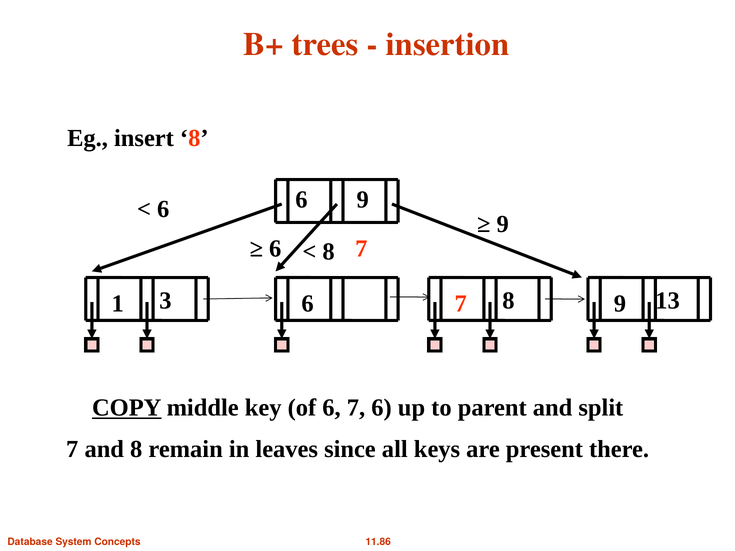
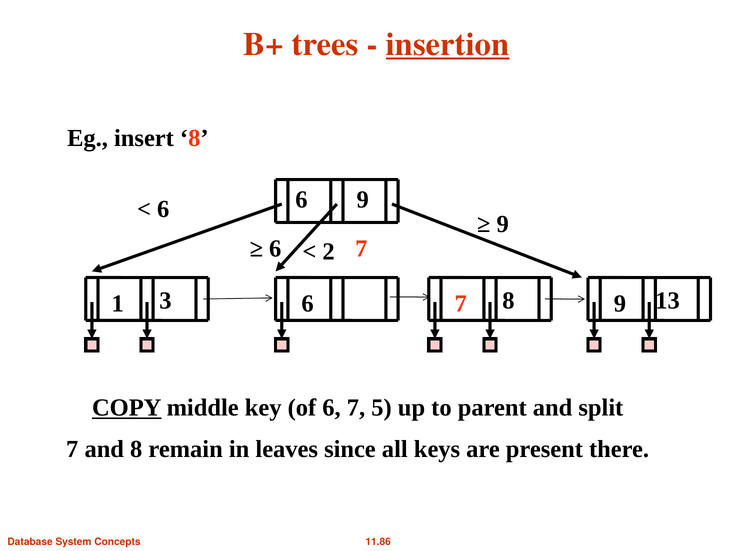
insertion underline: none -> present
8 at (329, 252): 8 -> 2
7 6: 6 -> 5
